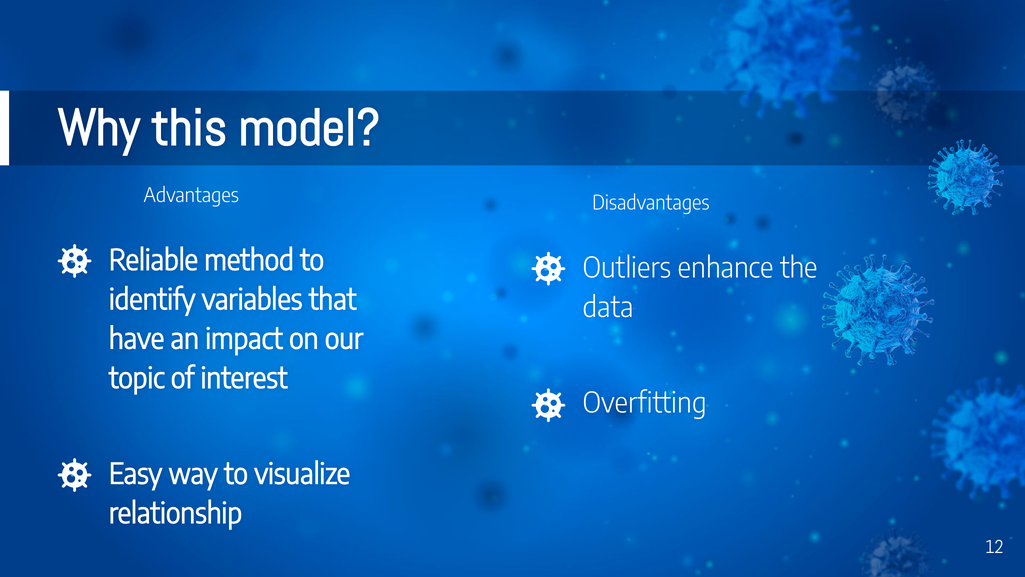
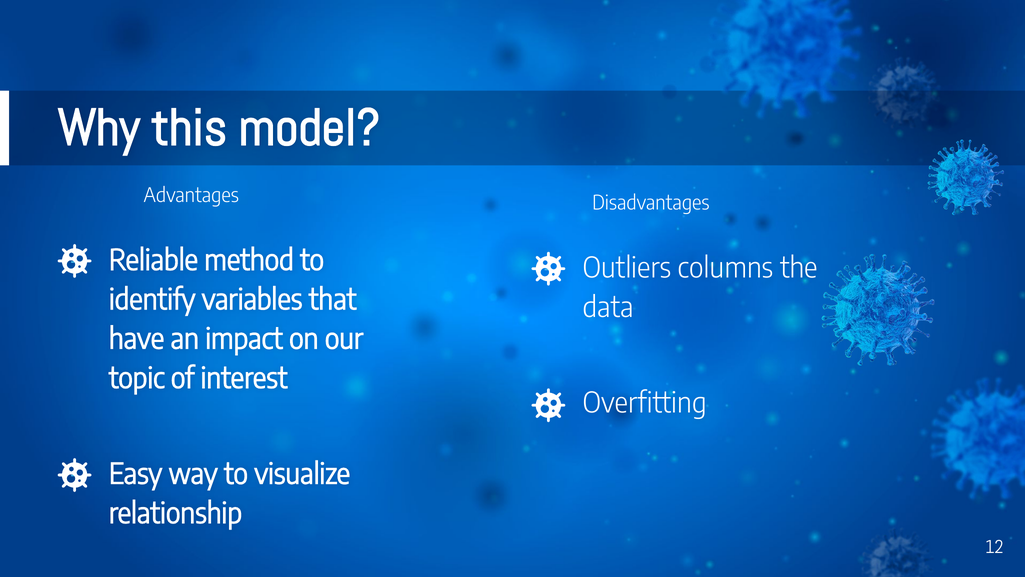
enhance: enhance -> columns
